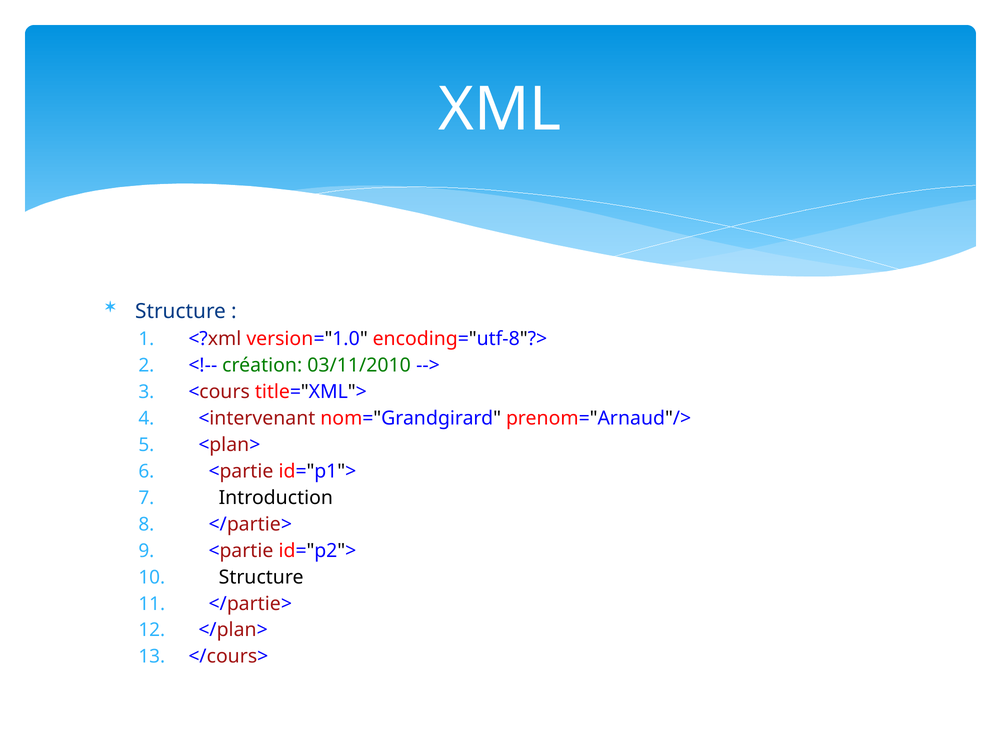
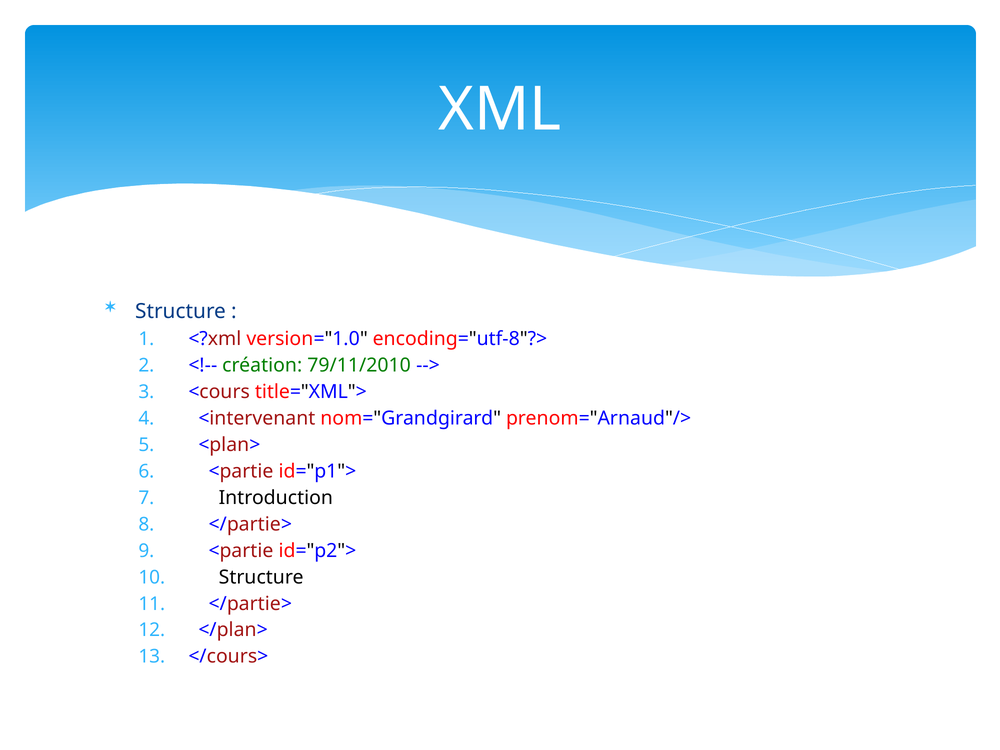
03/11/2010: 03/11/2010 -> 79/11/2010
